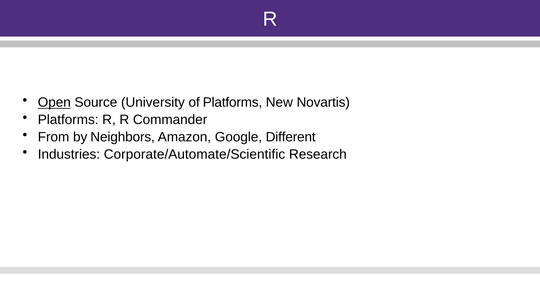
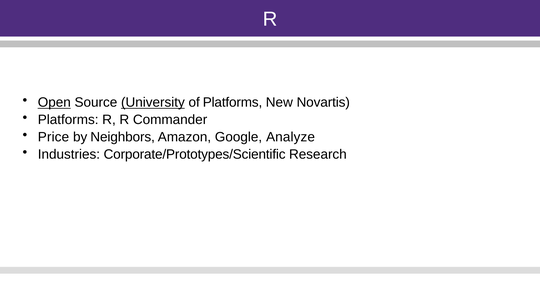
University underline: none -> present
From: From -> Price
Different: Different -> Analyze
Corporate/Automate/Scientific: Corporate/Automate/Scientific -> Corporate/Prototypes/Scientific
